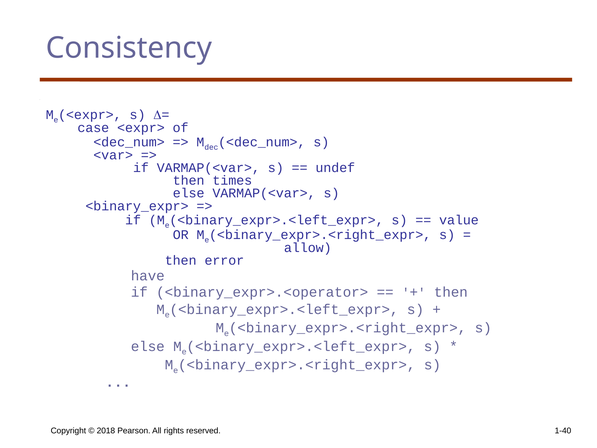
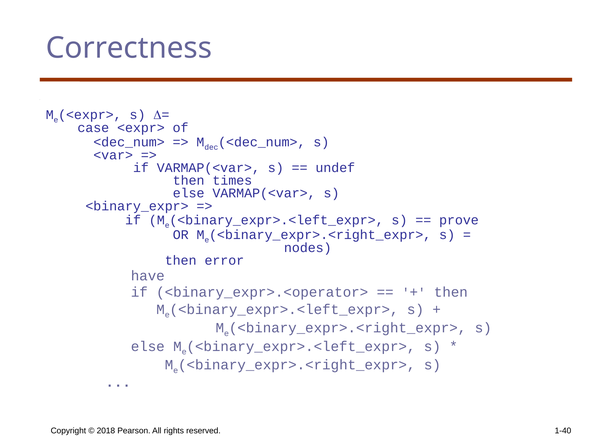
Consistency: Consistency -> Correctness
value: value -> prove
allow: allow -> nodes
